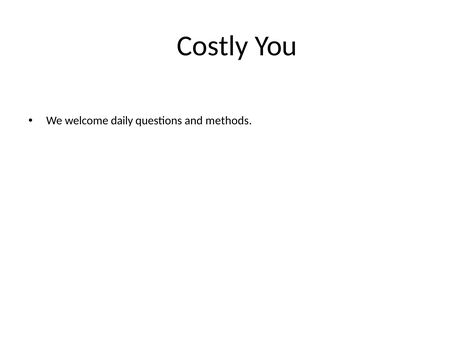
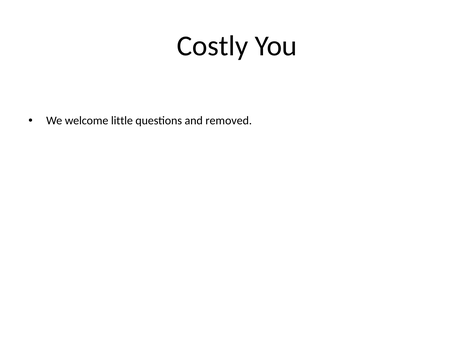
daily: daily -> little
methods: methods -> removed
